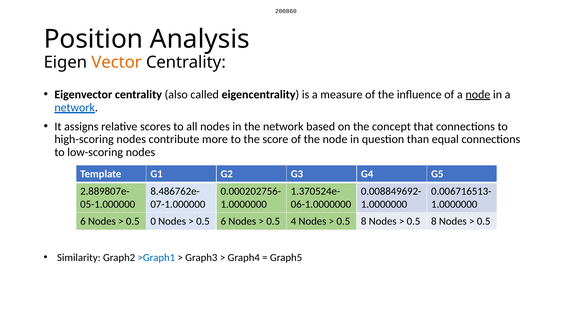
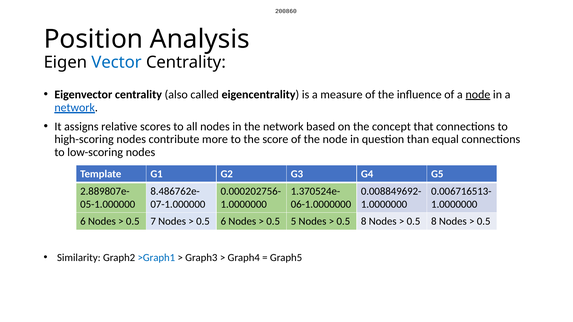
Vector colour: orange -> blue
0: 0 -> 7
4: 4 -> 5
